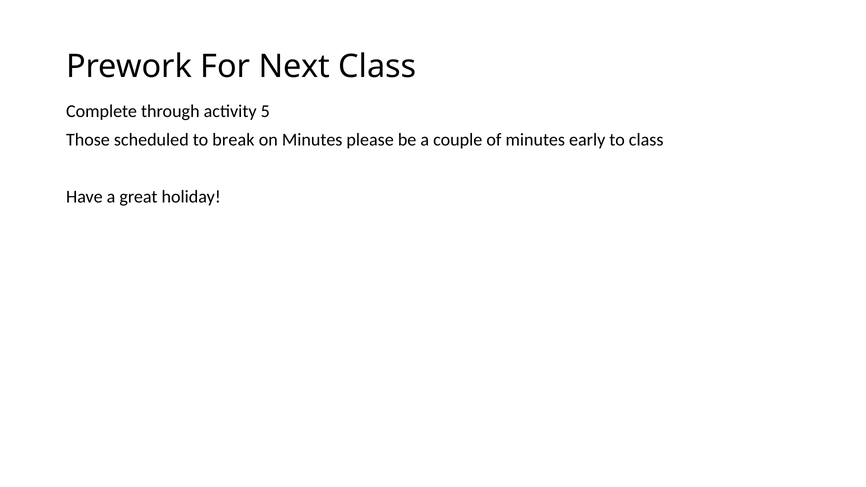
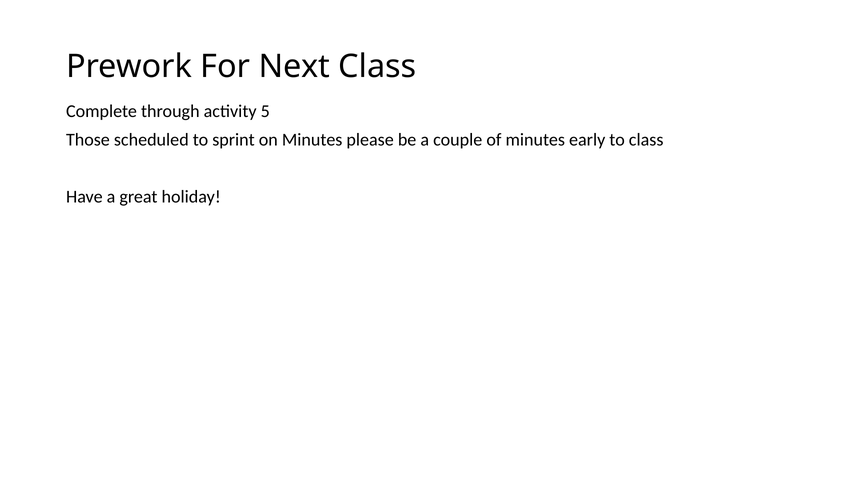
break: break -> sprint
